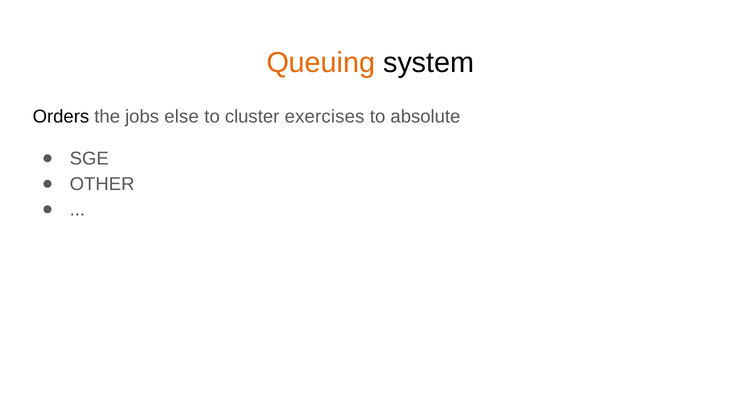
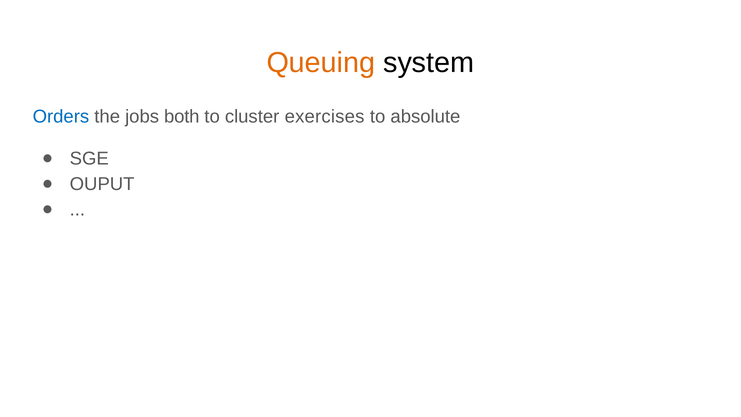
Orders colour: black -> blue
else: else -> both
OTHER: OTHER -> OUPUT
